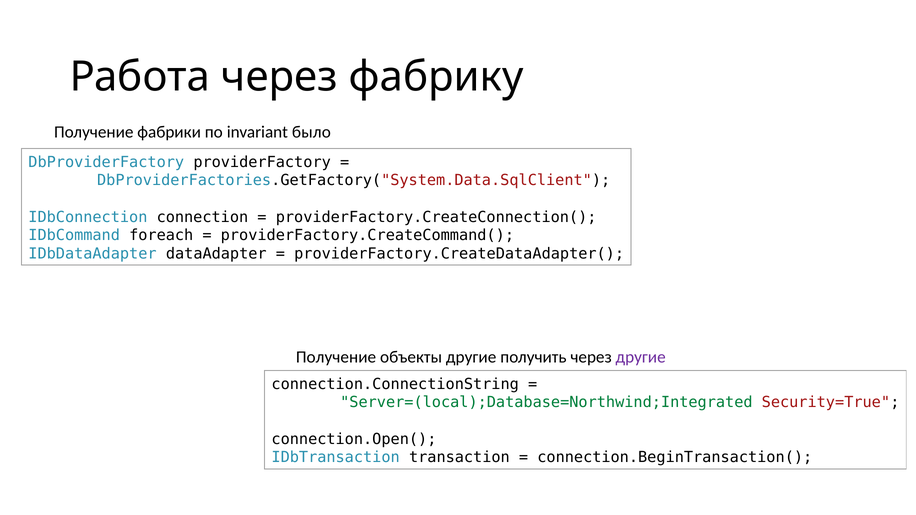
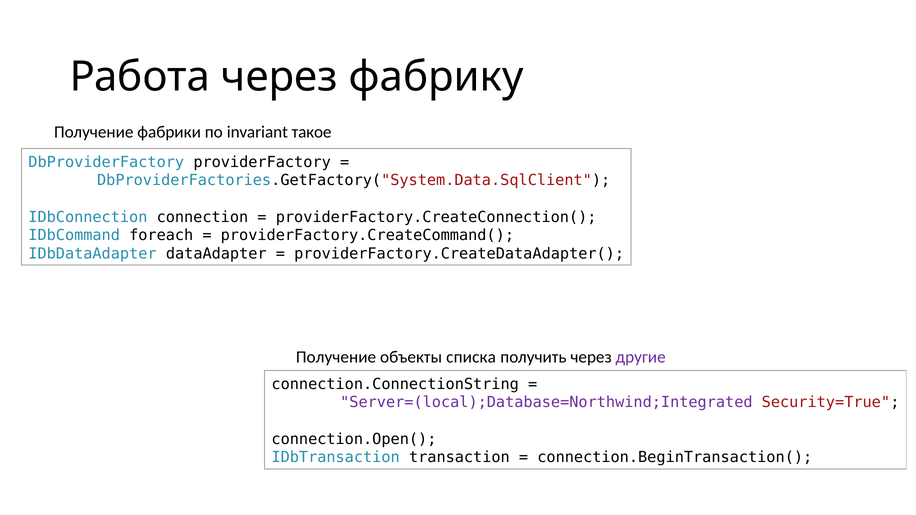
было: было -> такое
объекты другие: другие -> списка
Server=(local);Database=Northwind;Integrated colour: green -> purple
